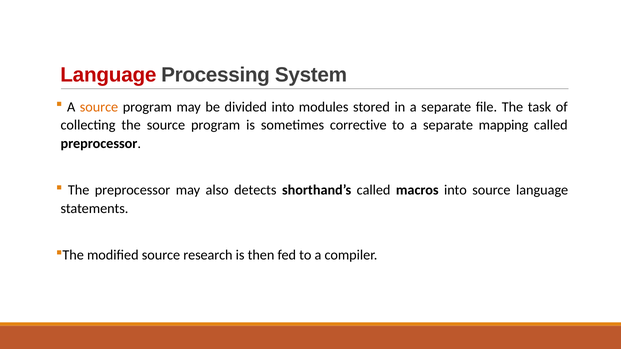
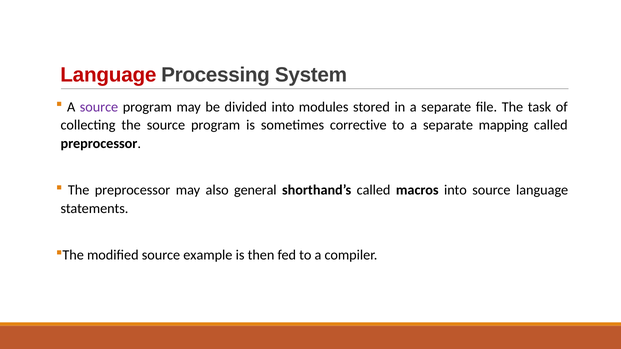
source at (99, 107) colour: orange -> purple
detects: detects -> general
research: research -> example
